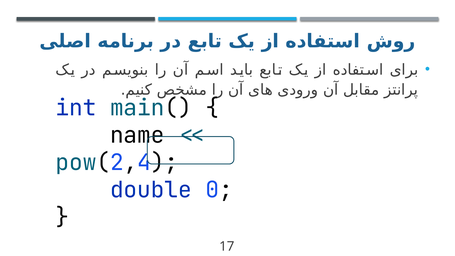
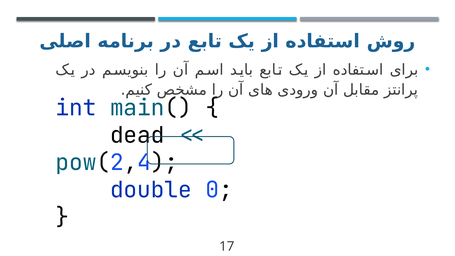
name: name -> dead
